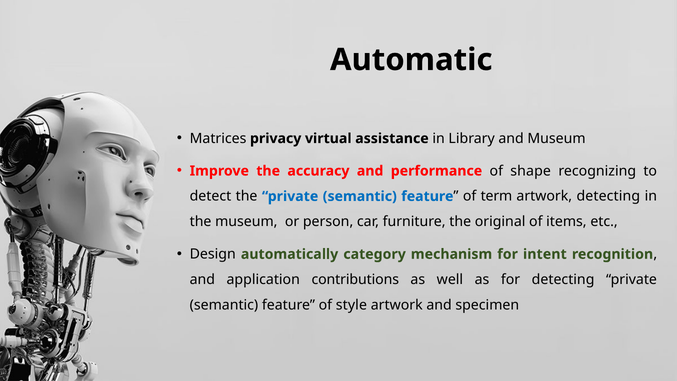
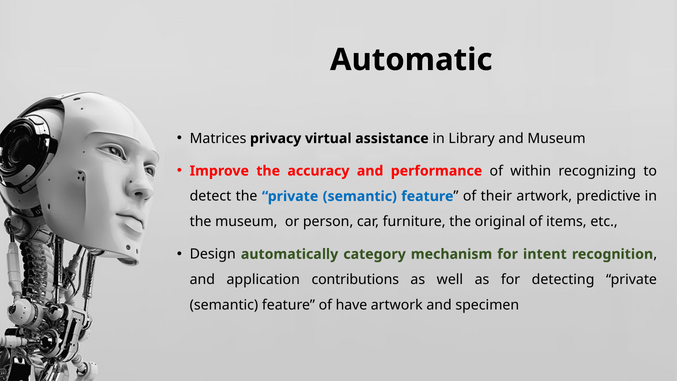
shape: shape -> within
term: term -> their
artwork detecting: detecting -> predictive
style: style -> have
